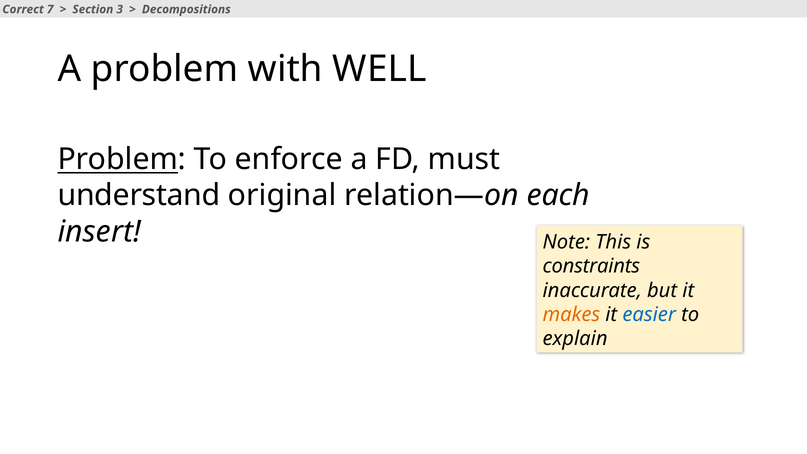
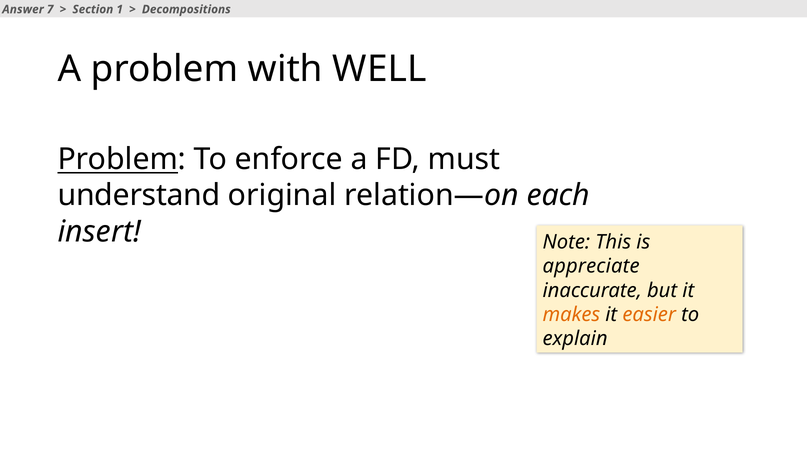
Correct: Correct -> Answer
3: 3 -> 1
constraints: constraints -> appreciate
easier colour: blue -> orange
